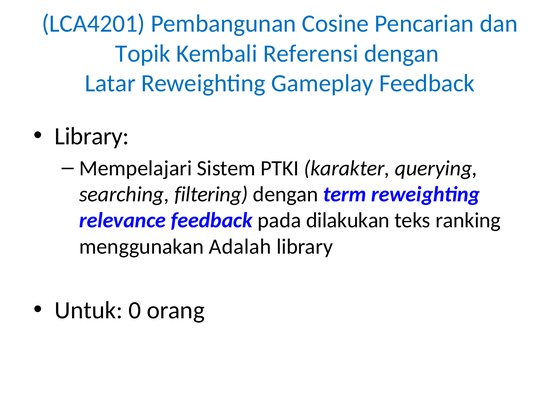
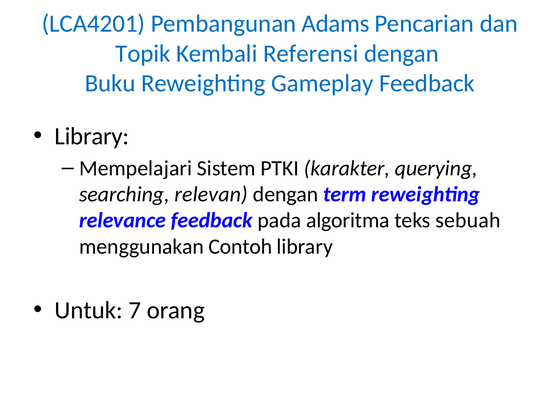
Cosine: Cosine -> Adams
Latar: Latar -> Buku
filtering: filtering -> relevan
dilakukan: dilakukan -> algoritma
ranking: ranking -> sebuah
Adalah: Adalah -> Contoh
0: 0 -> 7
